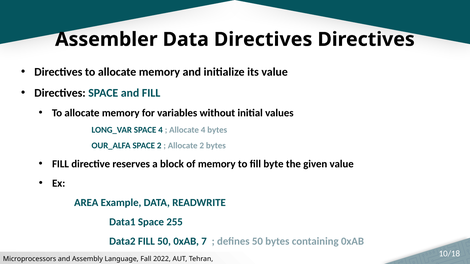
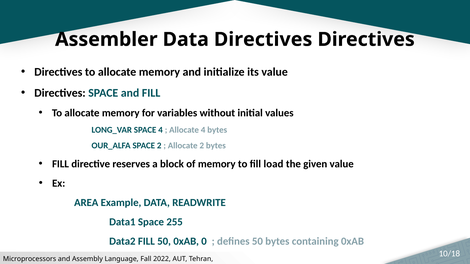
byte: byte -> load
7: 7 -> 0
